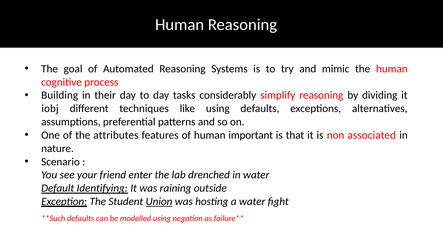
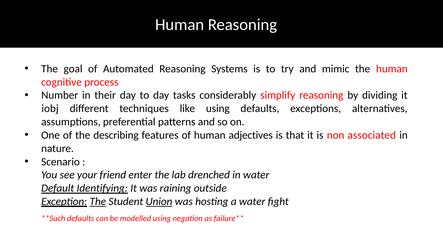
Building: Building -> Number
attributes: attributes -> describing
important: important -> adjectives
The at (98, 202) underline: none -> present
